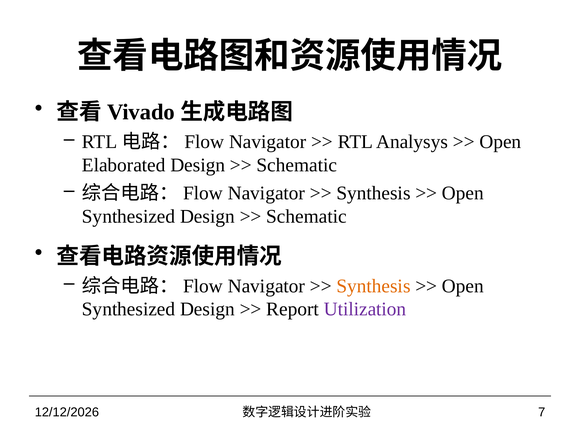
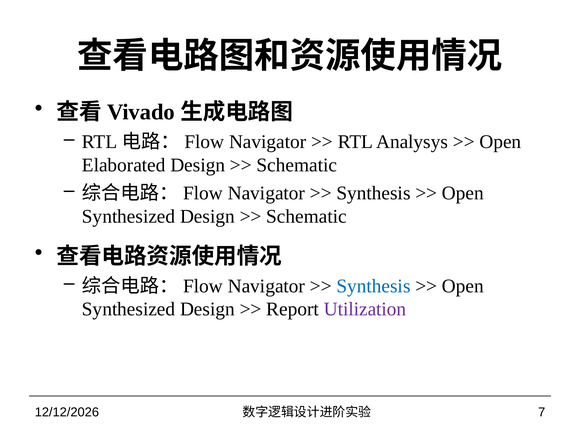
Synthesis at (373, 286) colour: orange -> blue
